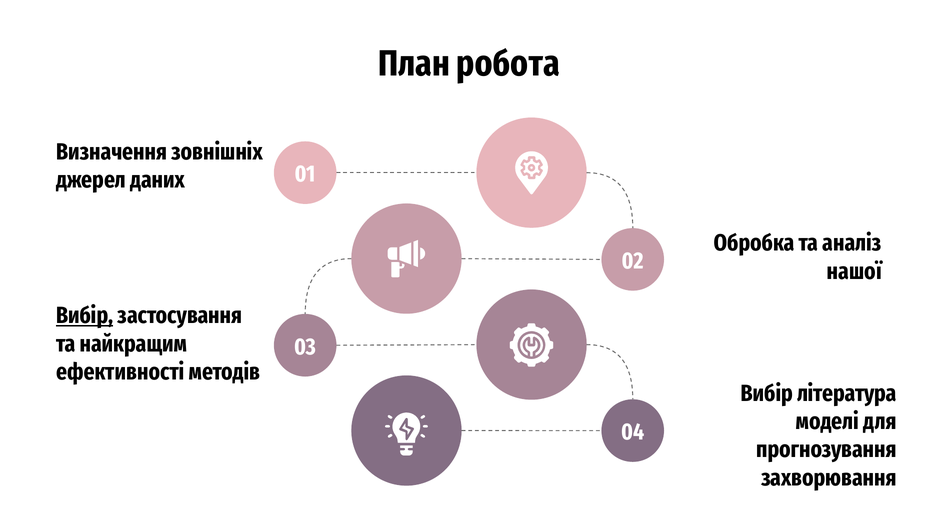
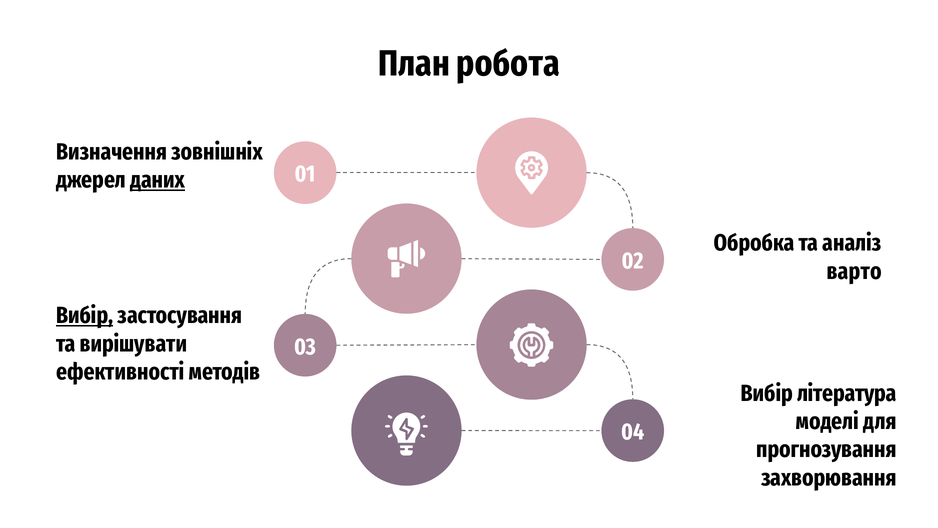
даних underline: none -> present
нашої: нашої -> варто
найкращим: найкращим -> вирішувати
